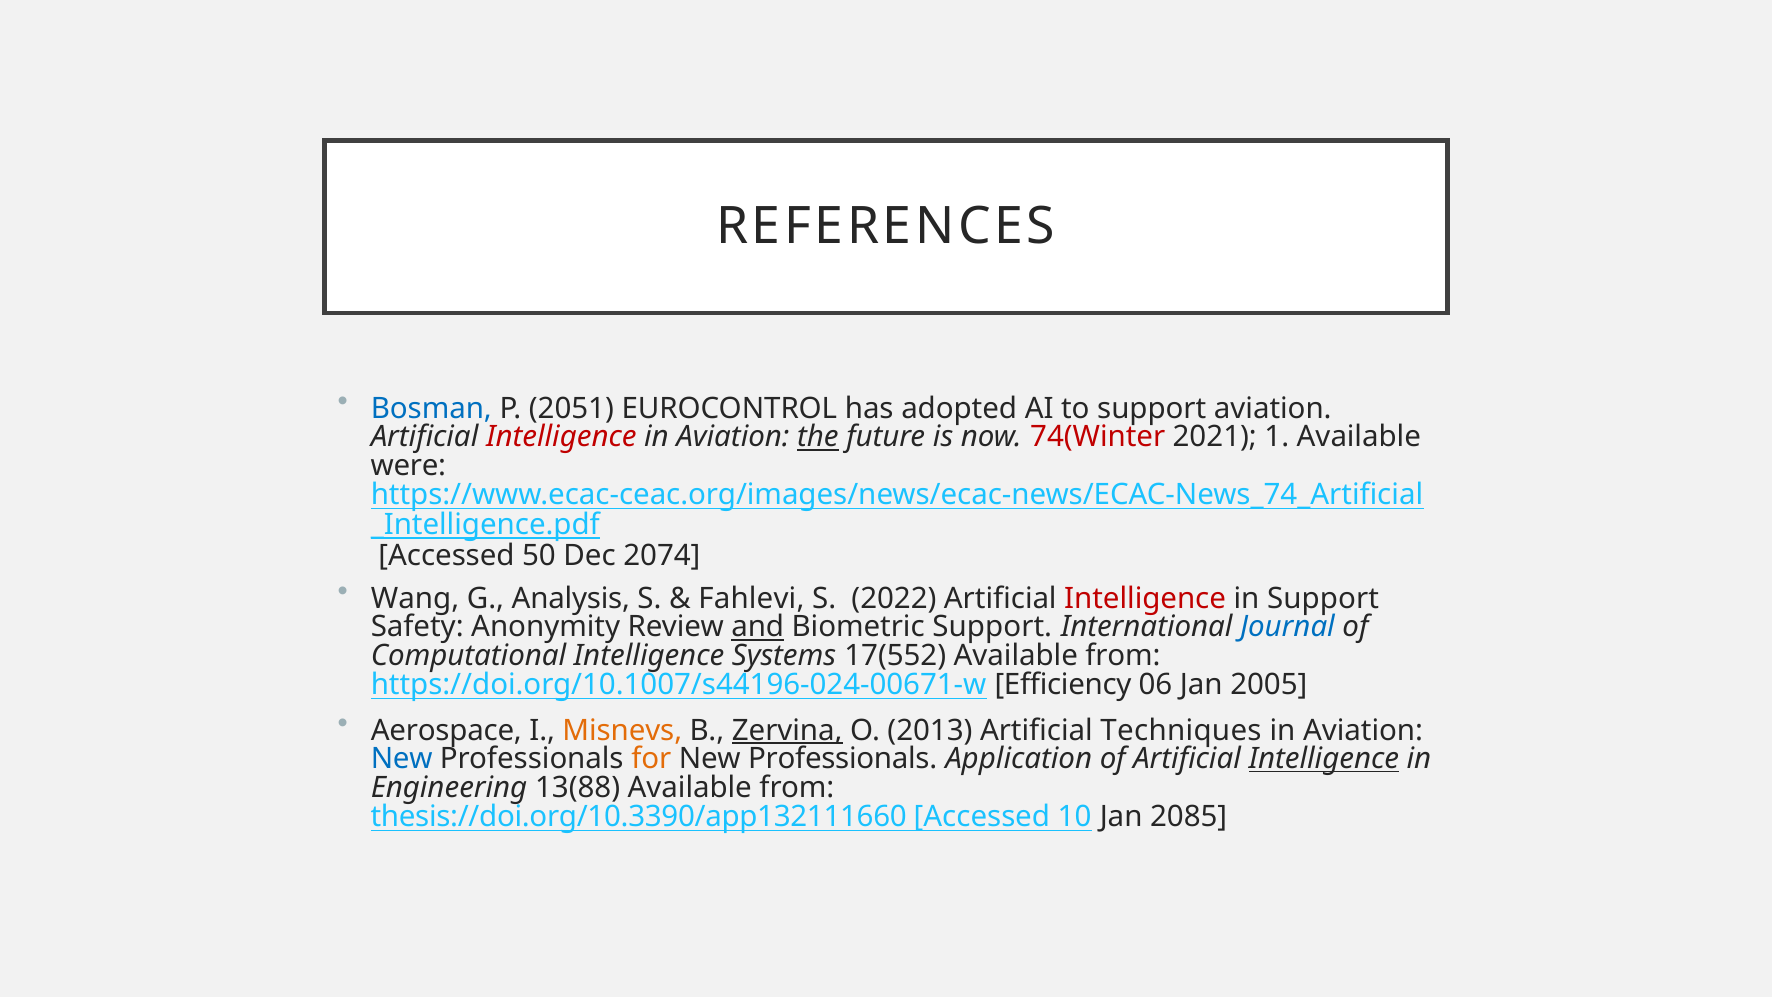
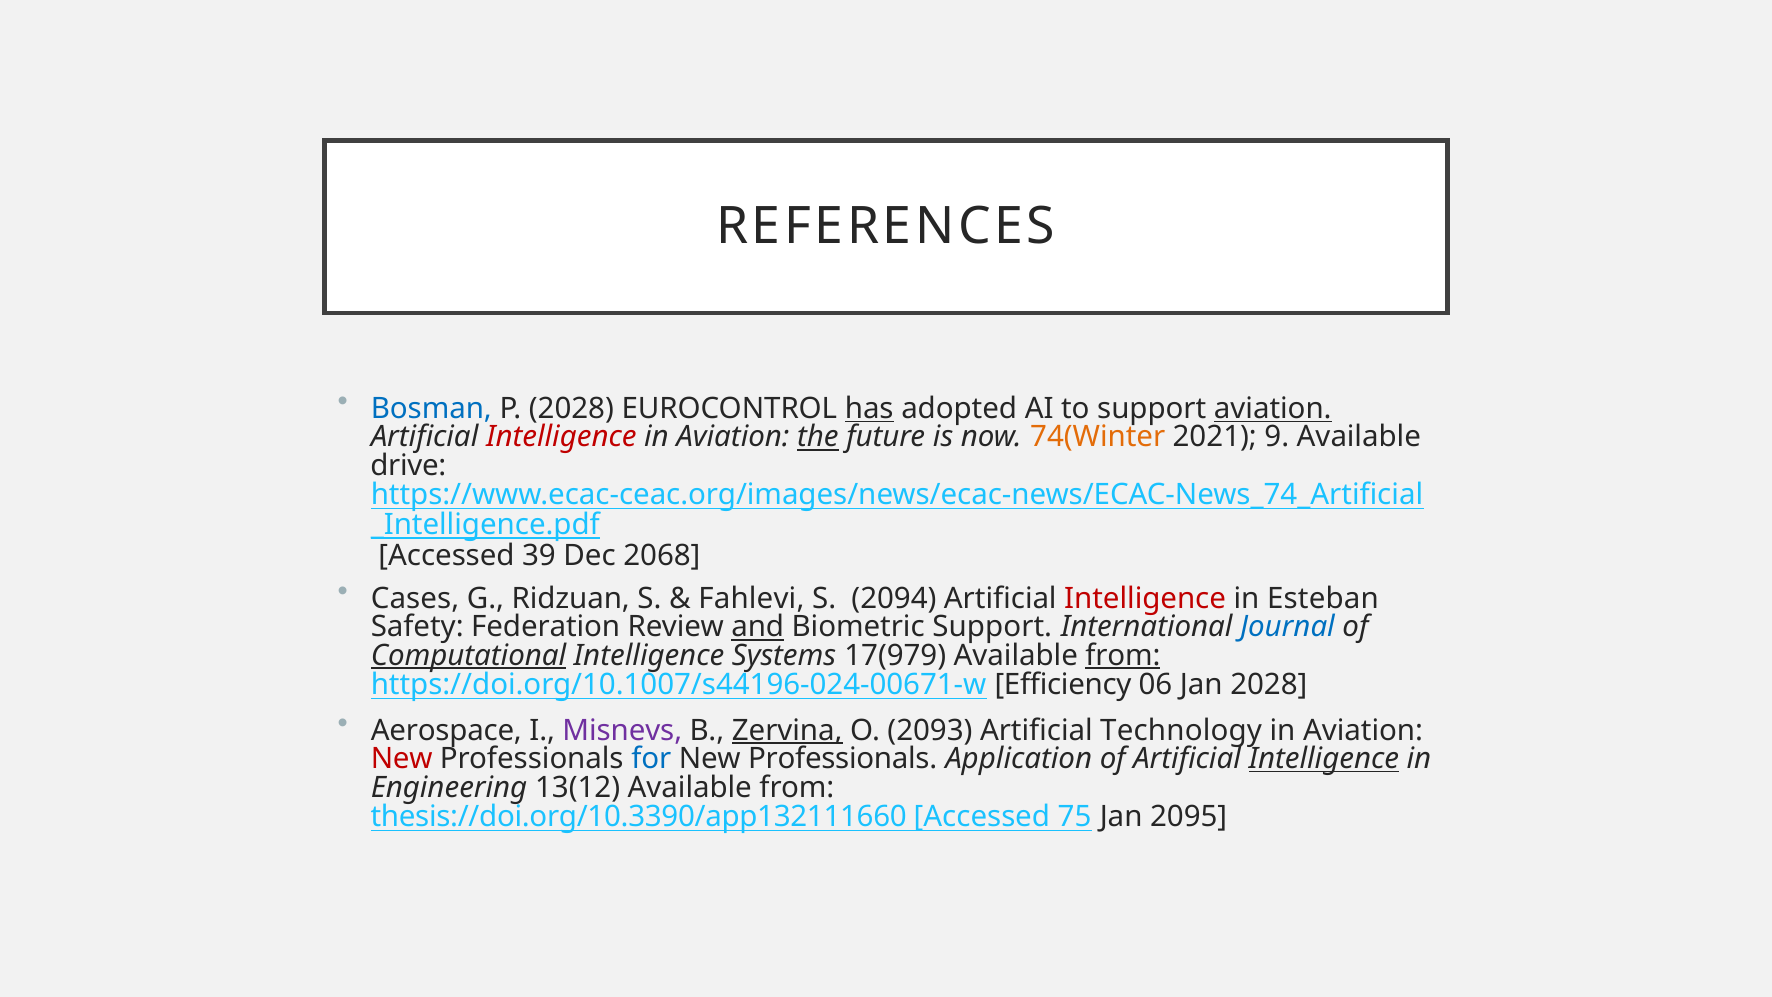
P 2051: 2051 -> 2028
has underline: none -> present
aviation at (1273, 409) underline: none -> present
74(Winter colour: red -> orange
1: 1 -> 9
were: were -> drive
50: 50 -> 39
2074: 2074 -> 2068
Wang: Wang -> Cases
Analysis: Analysis -> Ridzuan
2022: 2022 -> 2094
in Support: Support -> Esteban
Anonymity: Anonymity -> Federation
Computational underline: none -> present
17(552: 17(552 -> 17(979
from at (1123, 655) underline: none -> present
Jan 2005: 2005 -> 2028
Misnevs colour: orange -> purple
2013: 2013 -> 2093
Techniques: Techniques -> Technology
New at (402, 759) colour: blue -> red
for colour: orange -> blue
13(88: 13(88 -> 13(12
10: 10 -> 75
2085: 2085 -> 2095
